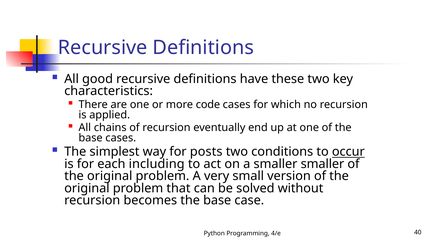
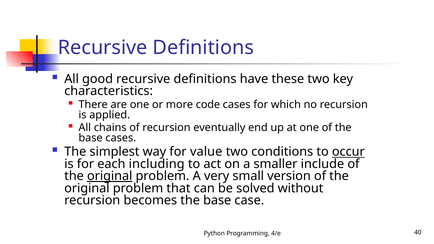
posts: posts -> value
smaller smaller: smaller -> include
original at (110, 176) underline: none -> present
